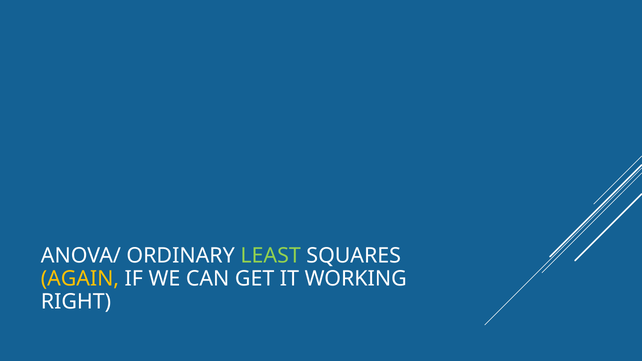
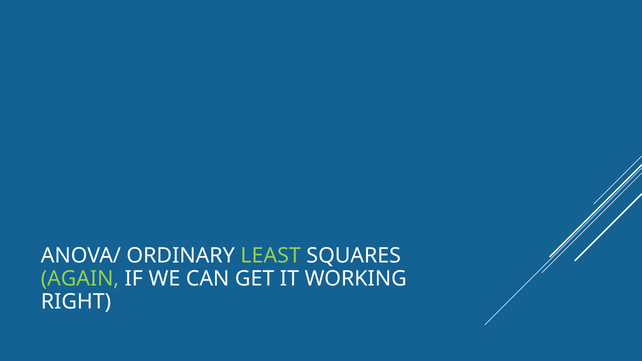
AGAIN colour: yellow -> light green
